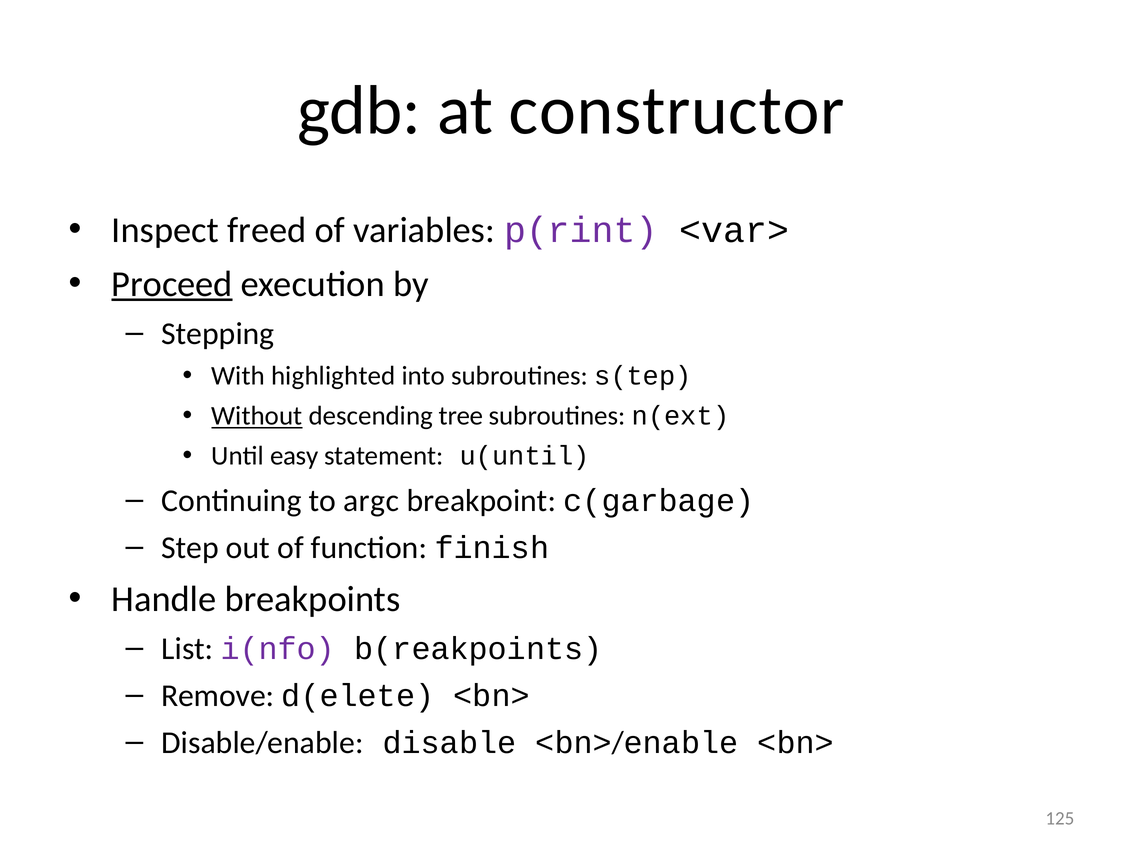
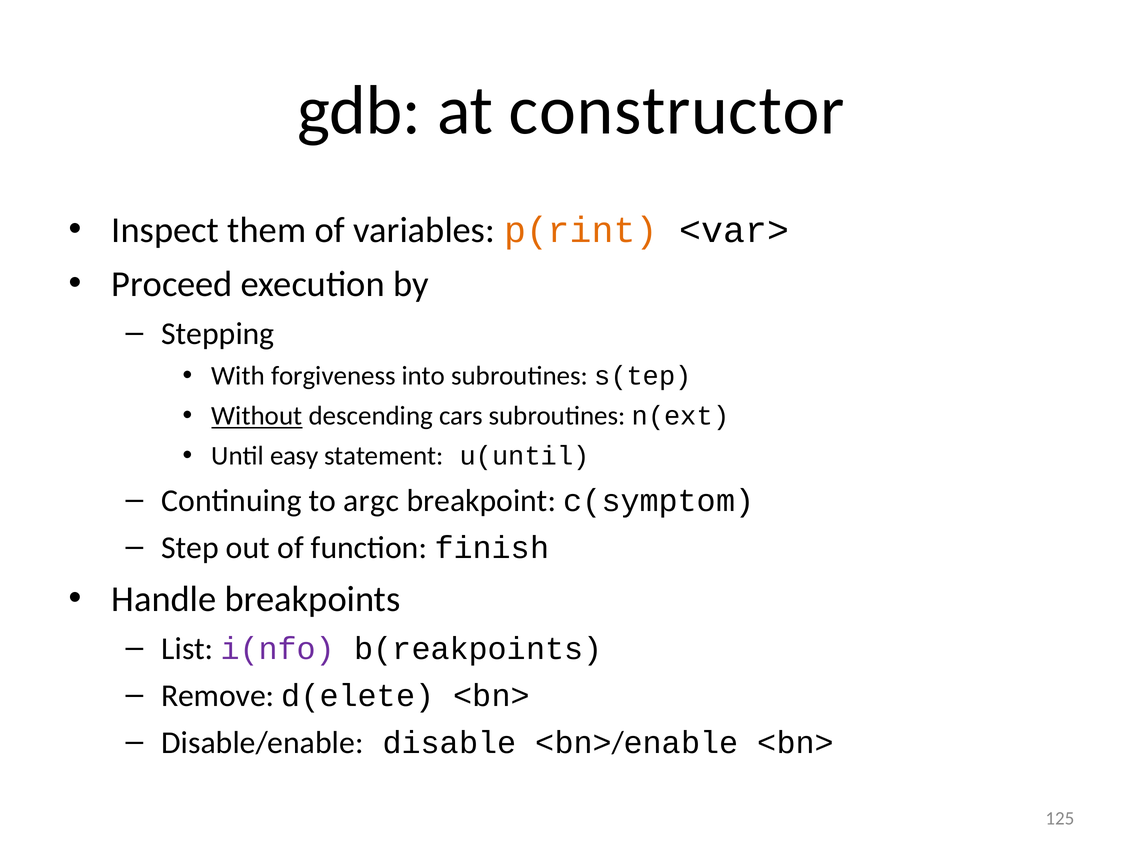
freed: freed -> them
p(rint colour: purple -> orange
Proceed underline: present -> none
highlighted: highlighted -> forgiveness
tree: tree -> cars
c(garbage: c(garbage -> c(symptom
